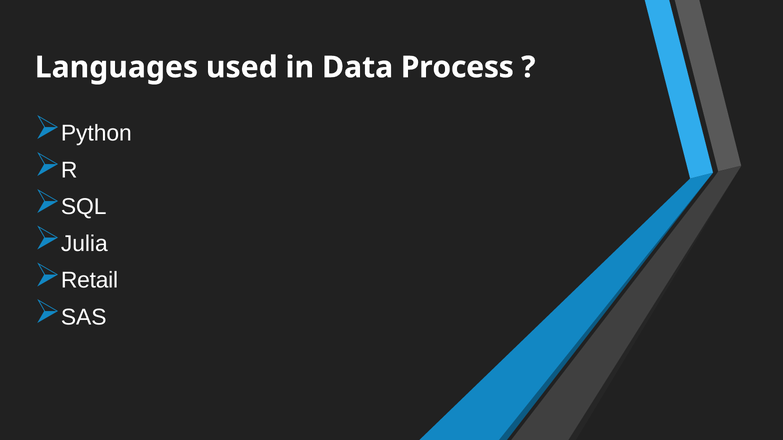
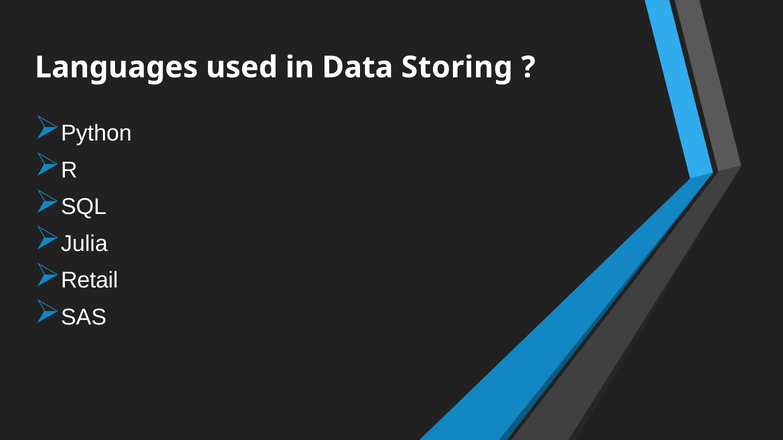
Process: Process -> Storing
